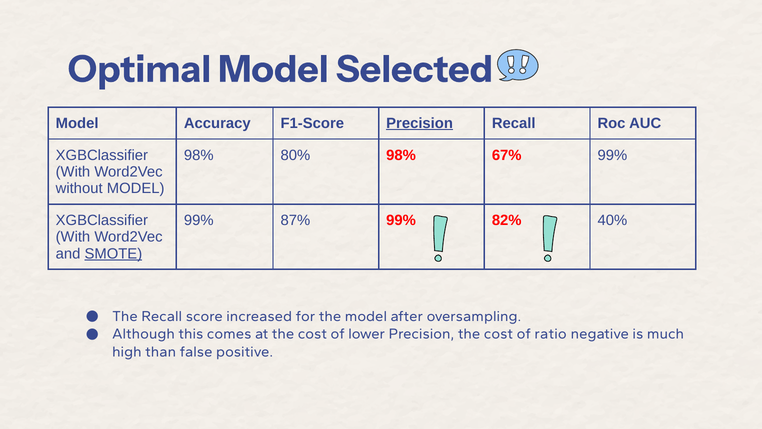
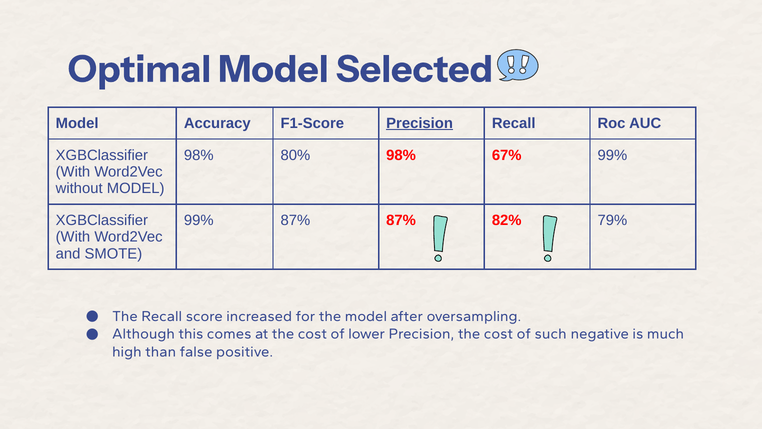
87% 99%: 99% -> 87%
40%: 40% -> 79%
SMOTE underline: present -> none
ratio: ratio -> such
